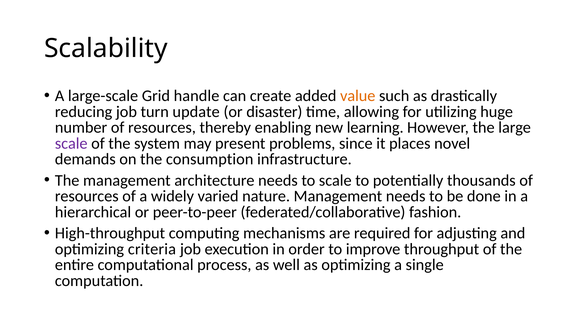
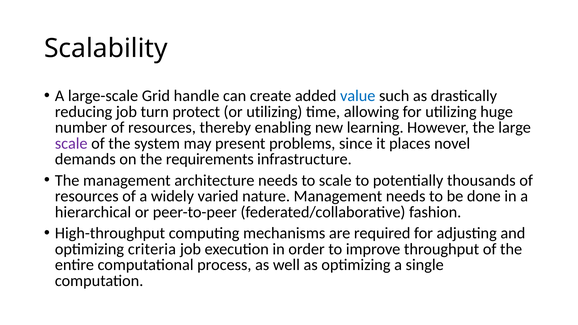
value colour: orange -> blue
update: update -> protect
or disaster: disaster -> utilizing
consumption: consumption -> requirements
